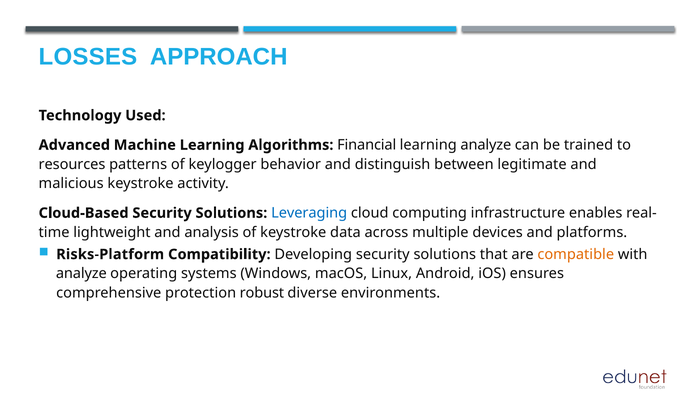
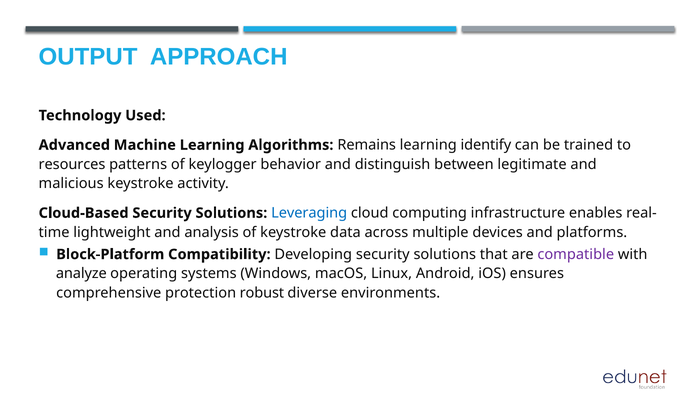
LOSSES: LOSSES -> OUTPUT
Financial: Financial -> Remains
learning analyze: analyze -> identify
Risks-Platform: Risks-Platform -> Block-Platform
compatible colour: orange -> purple
